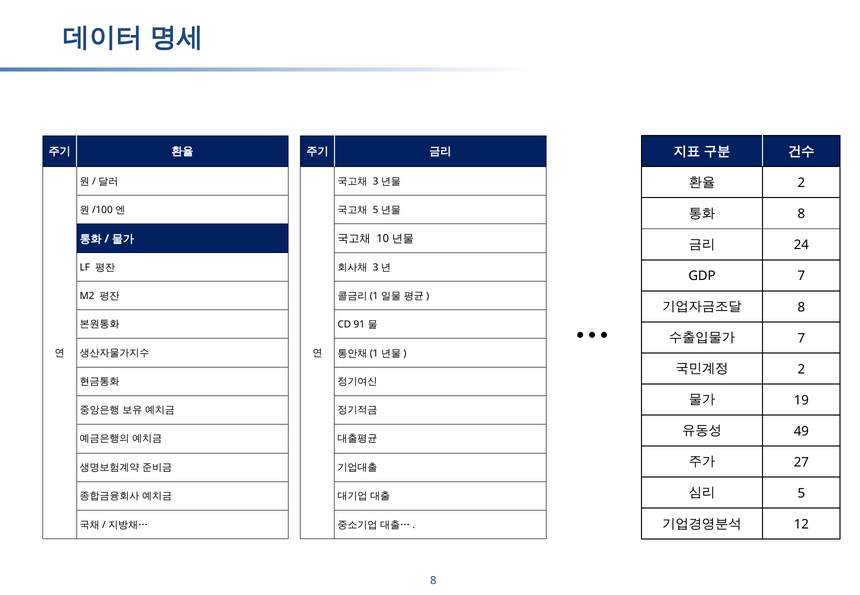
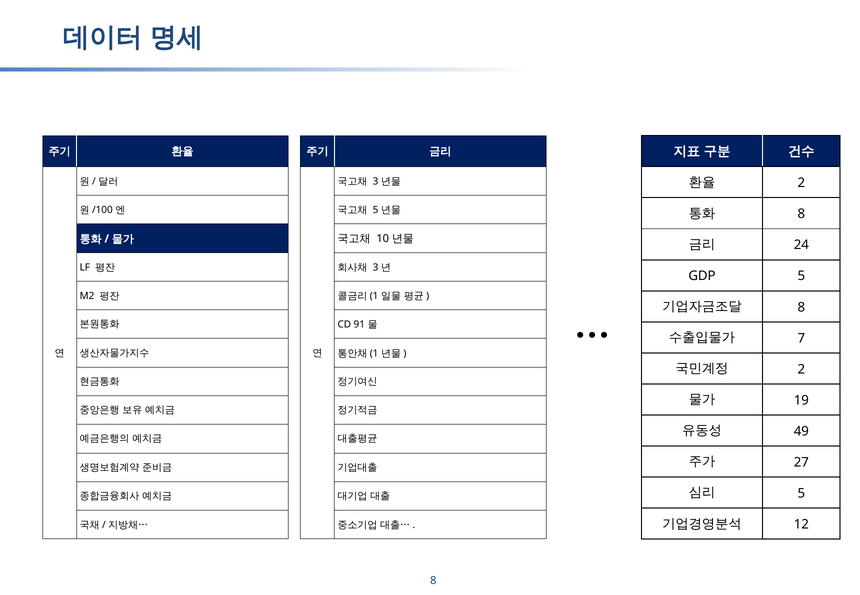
GDP 7: 7 -> 5
